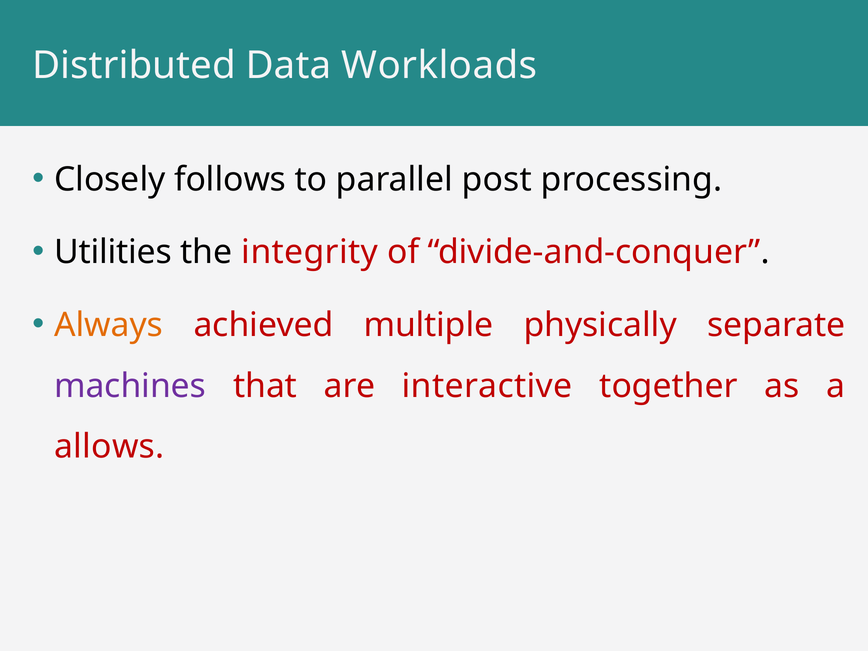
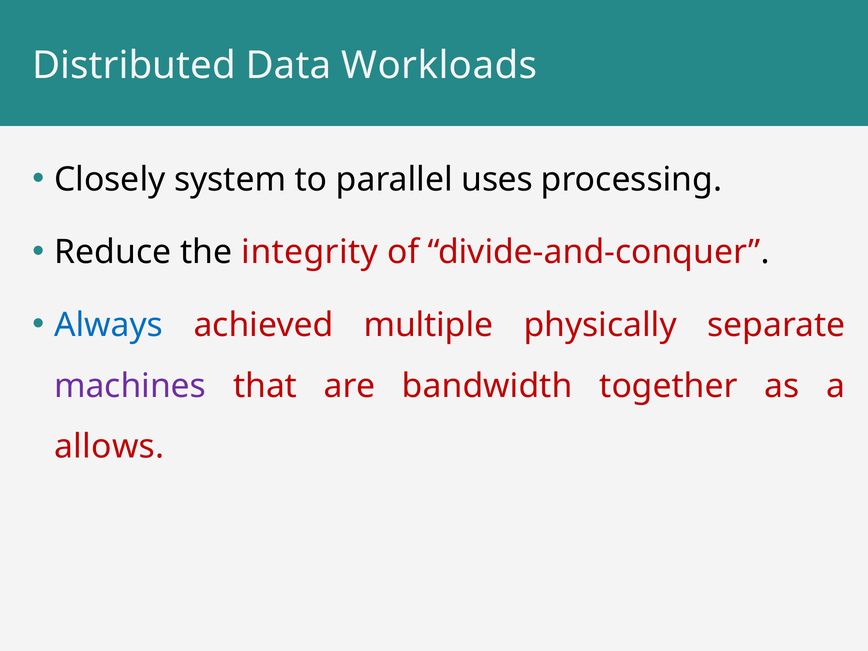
follows: follows -> system
post: post -> uses
Utilities: Utilities -> Reduce
Always colour: orange -> blue
interactive: interactive -> bandwidth
